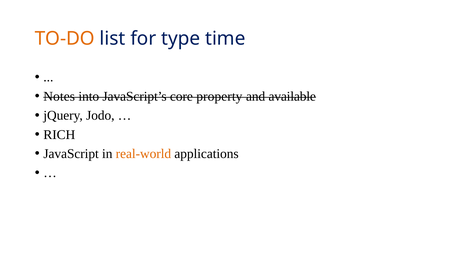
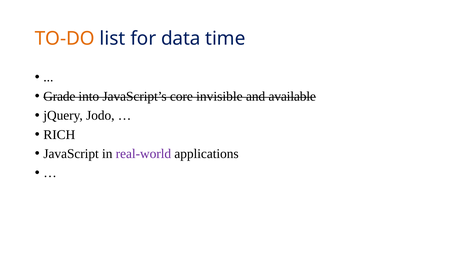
type: type -> data
Notes: Notes -> Grade
property: property -> invisible
real-world colour: orange -> purple
